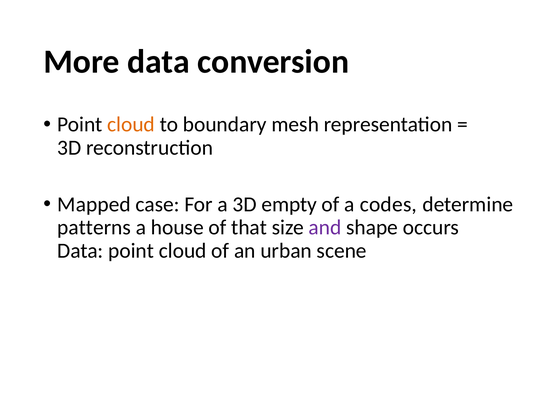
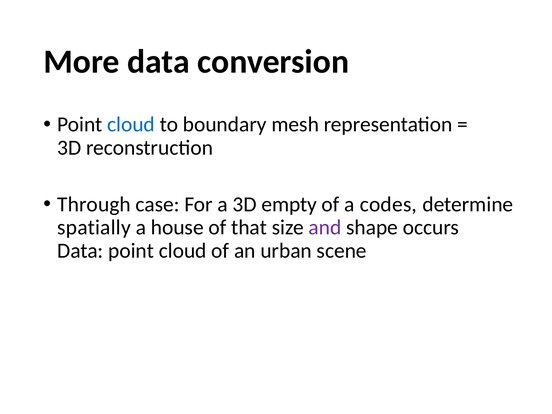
cloud at (131, 124) colour: orange -> blue
Mapped: Mapped -> Through
patterns: patterns -> spatially
